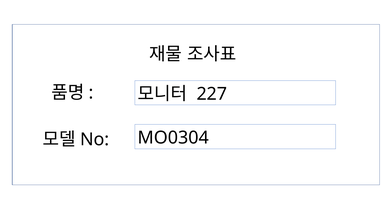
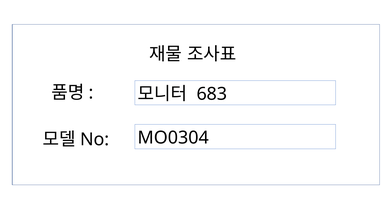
227: 227 -> 683
